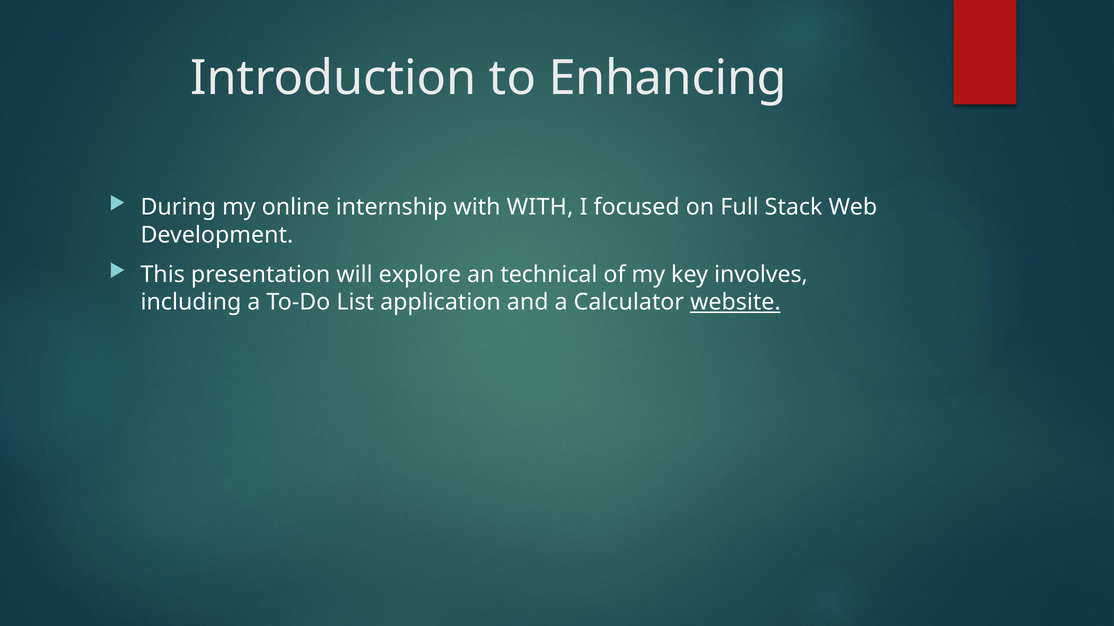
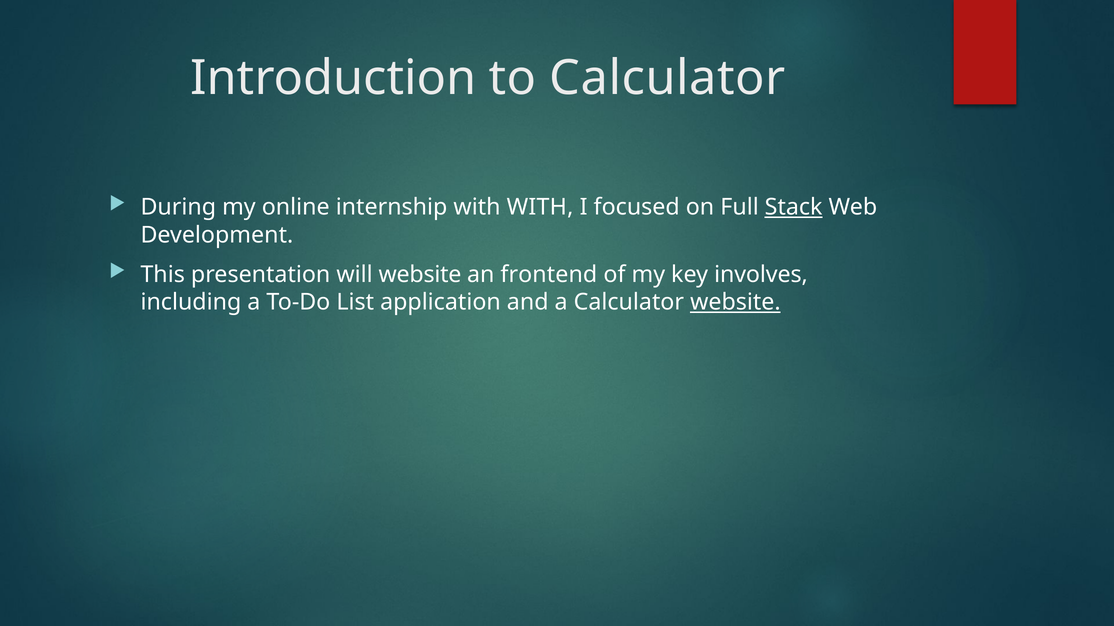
to Enhancing: Enhancing -> Calculator
Stack underline: none -> present
will explore: explore -> website
technical: technical -> frontend
